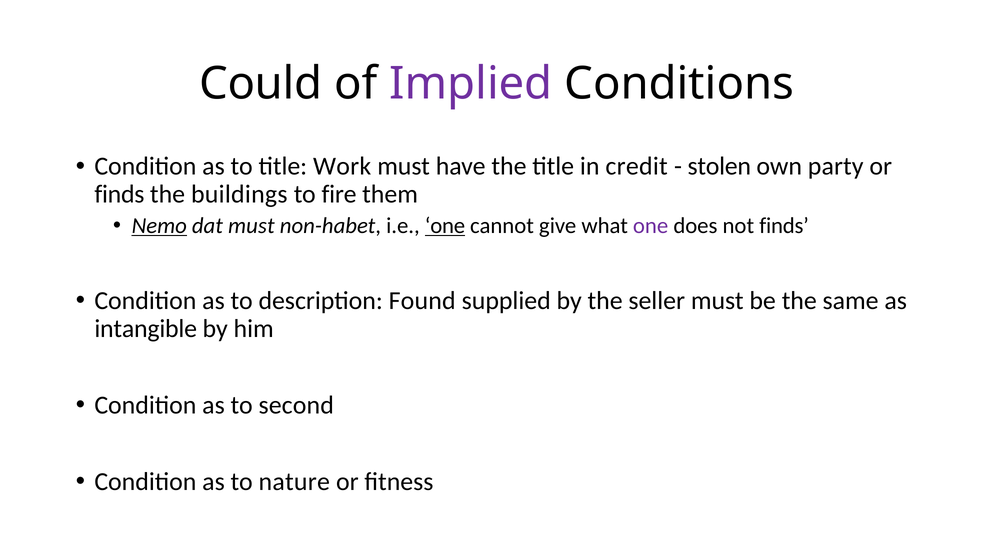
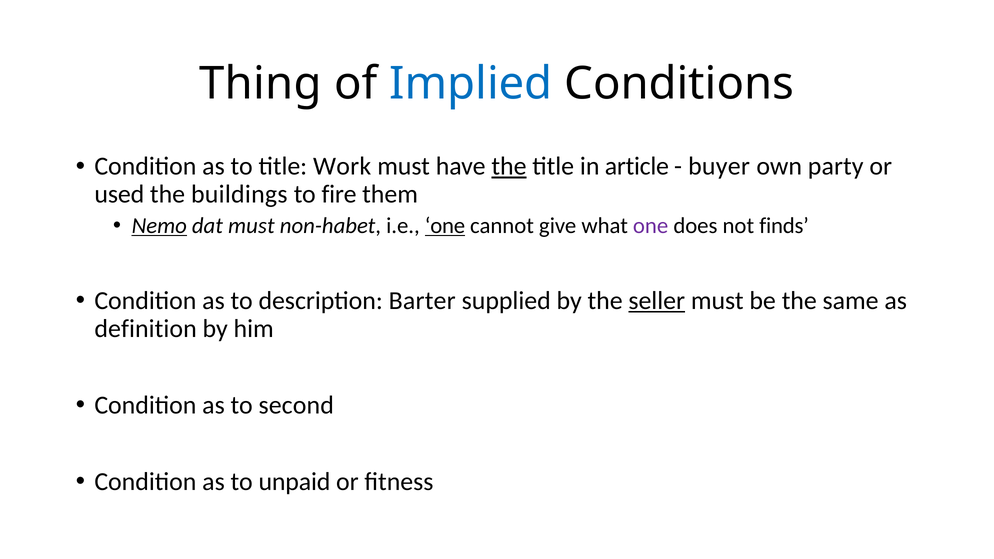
Could: Could -> Thing
Implied colour: purple -> blue
the at (509, 166) underline: none -> present
credit: credit -> article
stolen: stolen -> buyer
finds at (119, 194): finds -> used
Found: Found -> Barter
seller underline: none -> present
intangible: intangible -> definition
nature: nature -> unpaid
